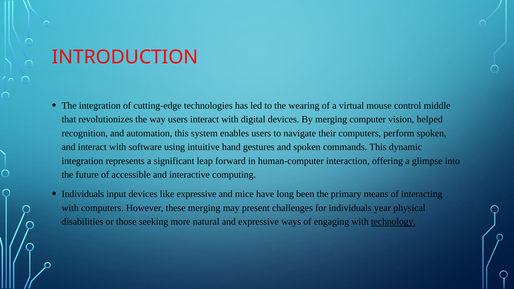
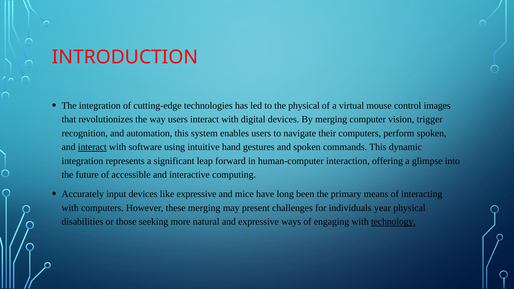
the wearing: wearing -> physical
middle: middle -> images
helped: helped -> trigger
interact at (92, 147) underline: none -> present
Individuals at (83, 194): Individuals -> Accurately
